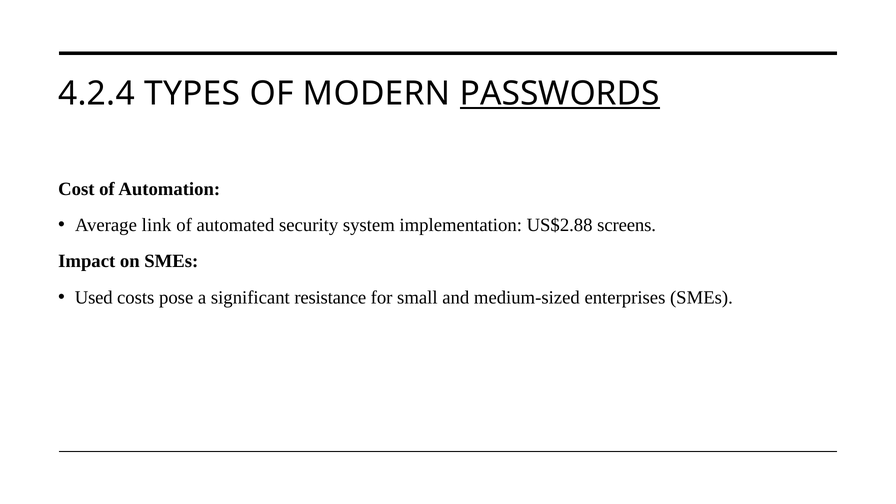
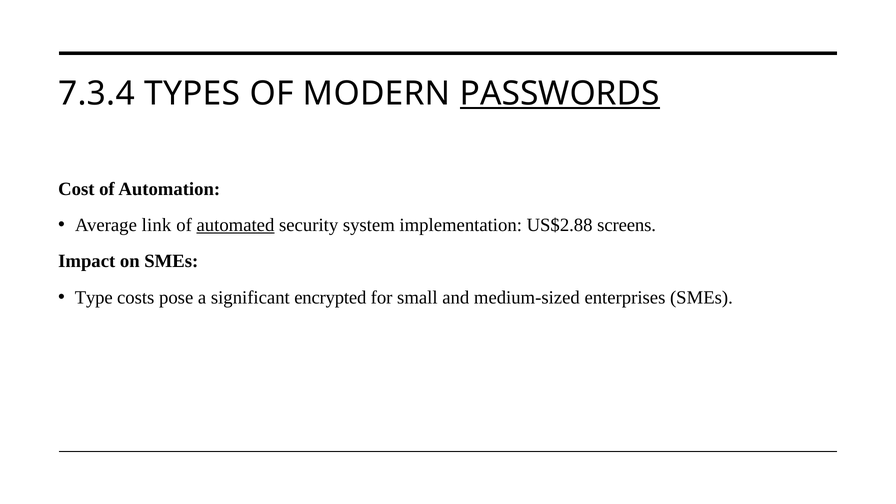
4.2.4: 4.2.4 -> 7.3.4
automated underline: none -> present
Used: Used -> Type
resistance: resistance -> encrypted
